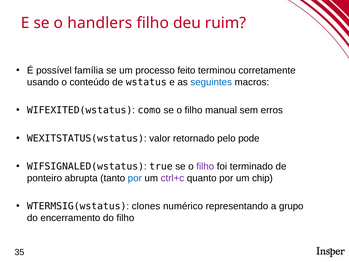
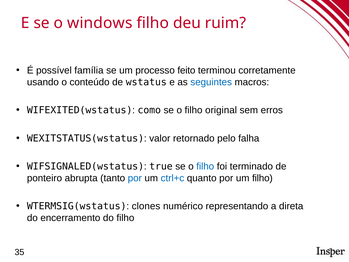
handlers: handlers -> windows
manual: manual -> original
pode: pode -> falha
filho at (205, 166) colour: purple -> blue
ctrl+c colour: purple -> blue
um chip: chip -> filho
grupo: grupo -> direta
